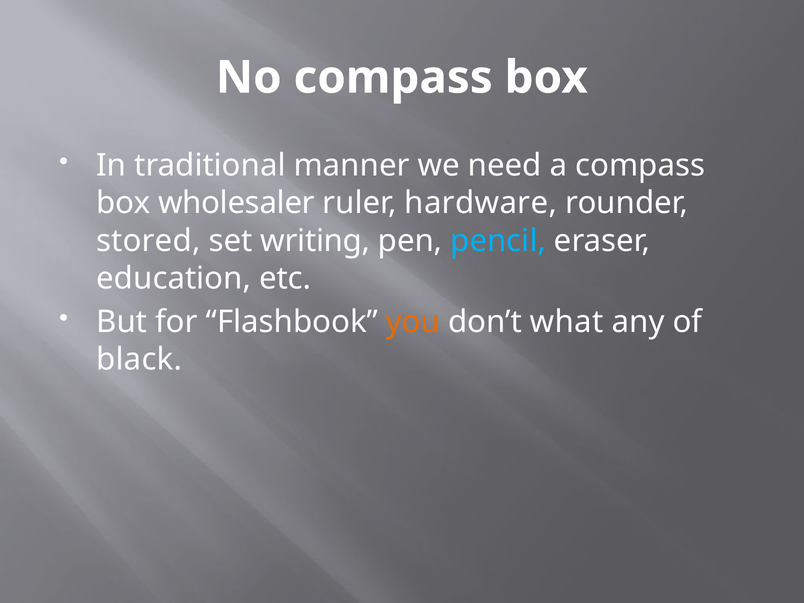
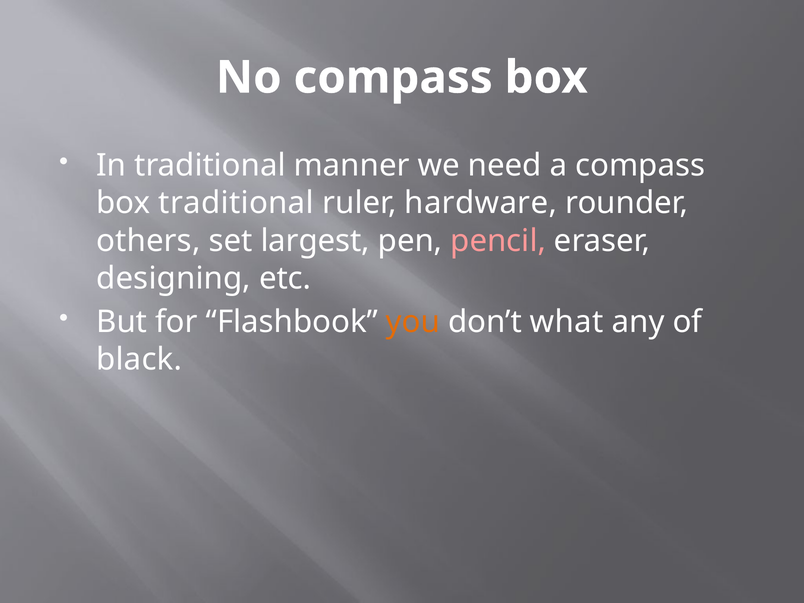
box wholesaler: wholesaler -> traditional
stored: stored -> others
writing: writing -> largest
pencil colour: light blue -> pink
education: education -> designing
